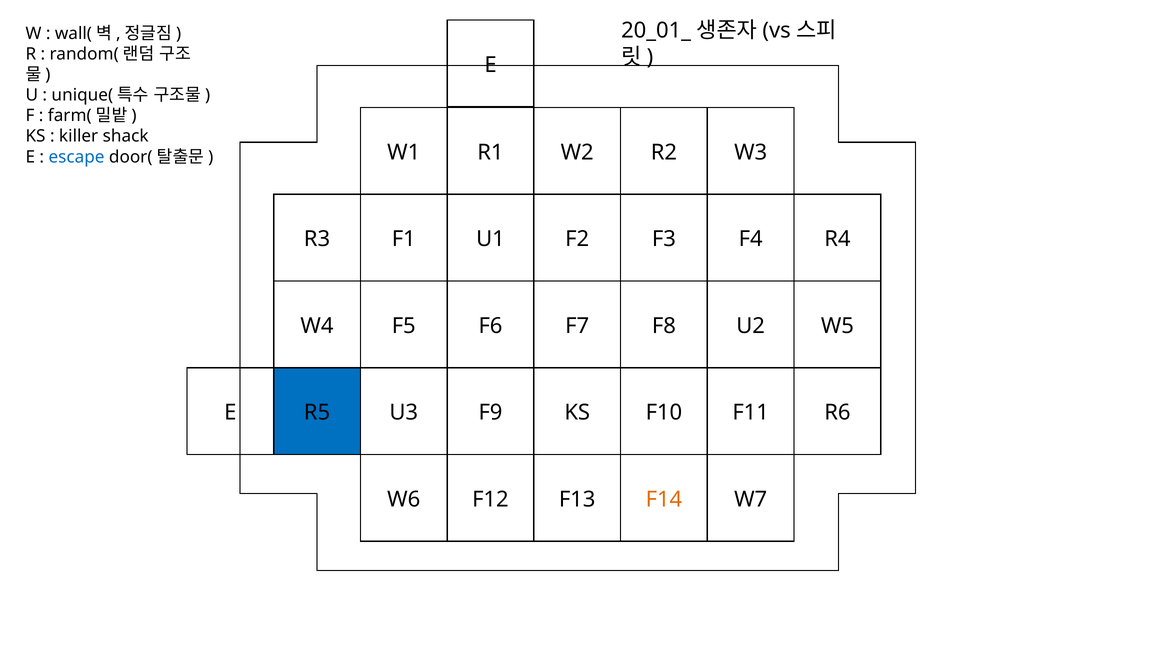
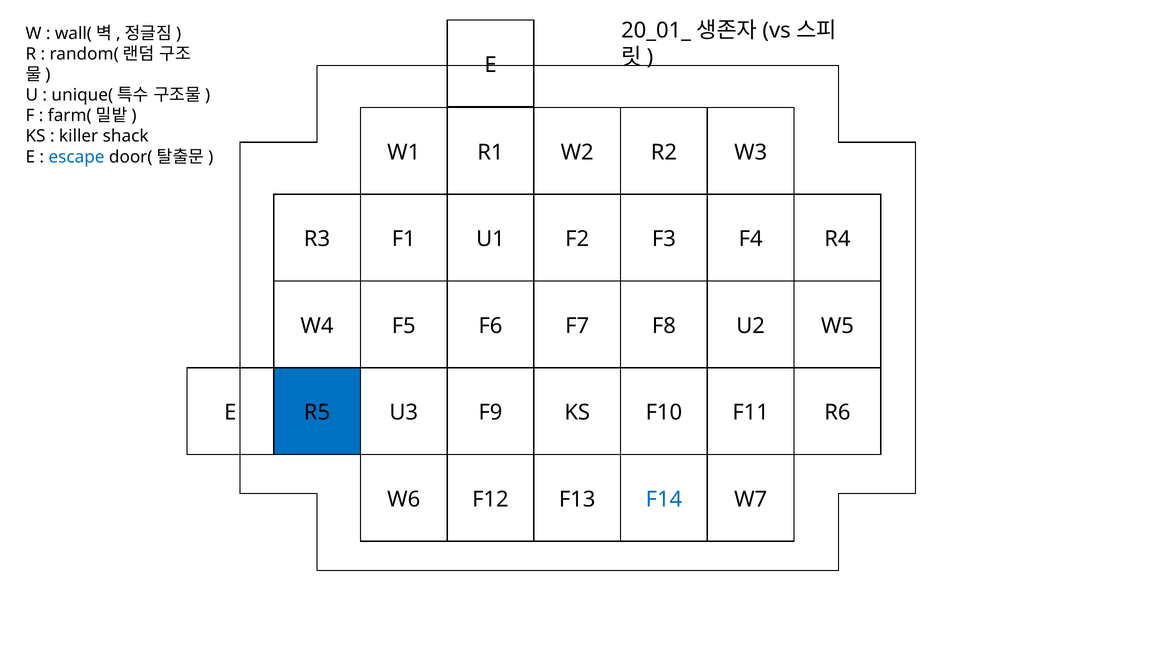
F14 colour: orange -> blue
